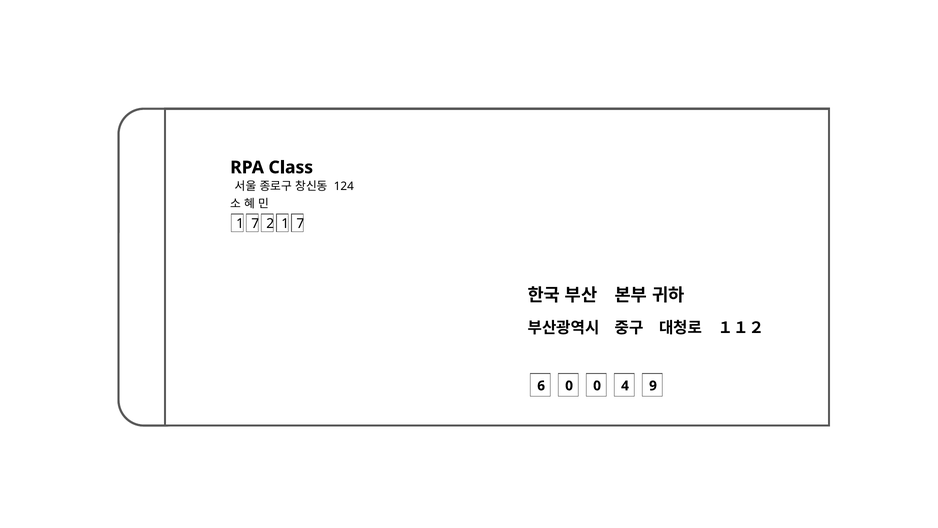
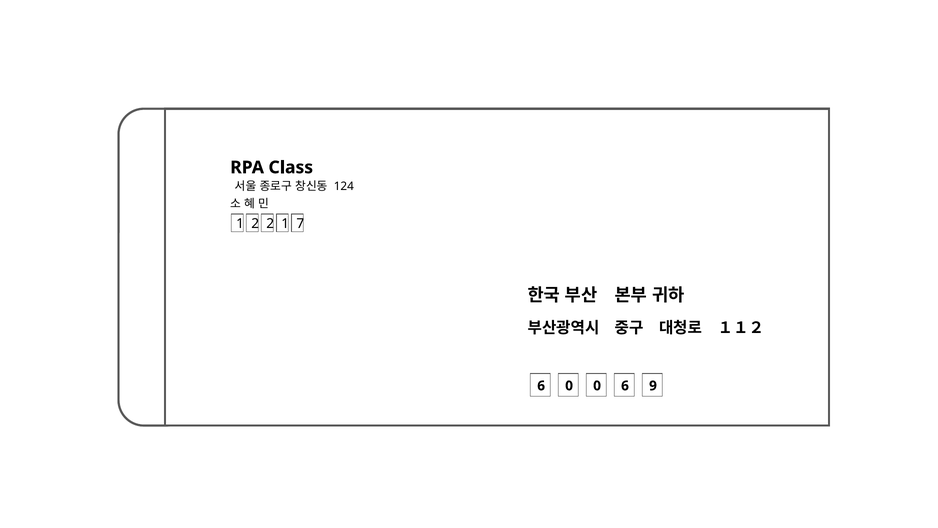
7 at (255, 224): 7 -> 2
0 4: 4 -> 6
